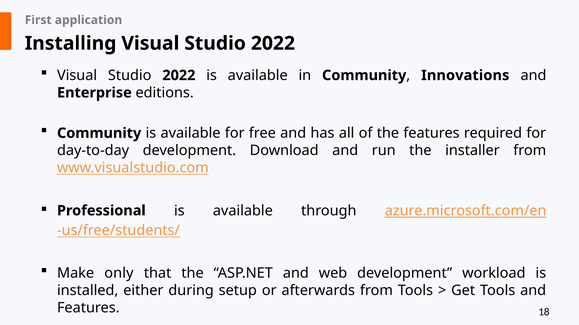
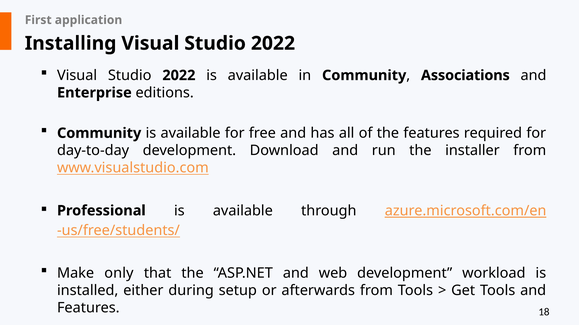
Innovations: Innovations -> Associations
